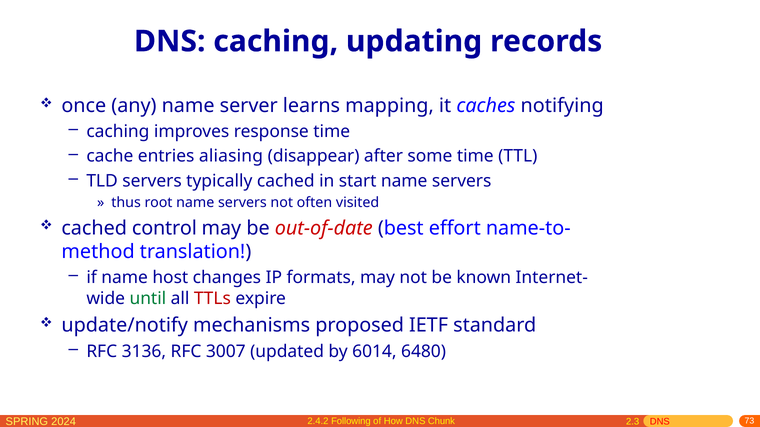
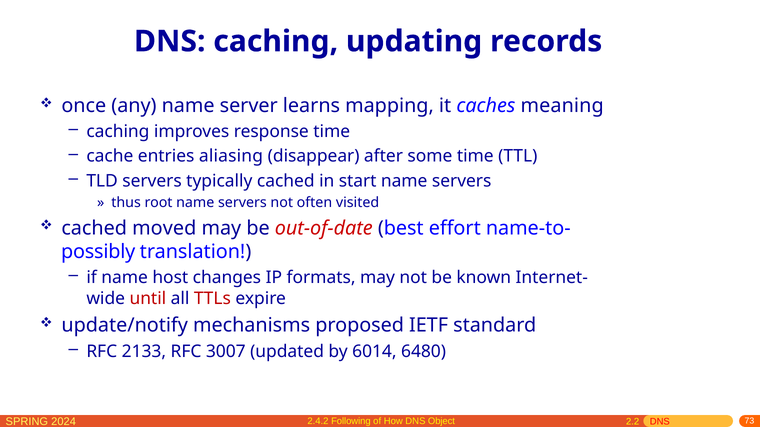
notifying: notifying -> meaning
control: control -> moved
method: method -> possibly
until colour: green -> red
3136: 3136 -> 2133
Chunk: Chunk -> Object
2.3: 2.3 -> 2.2
